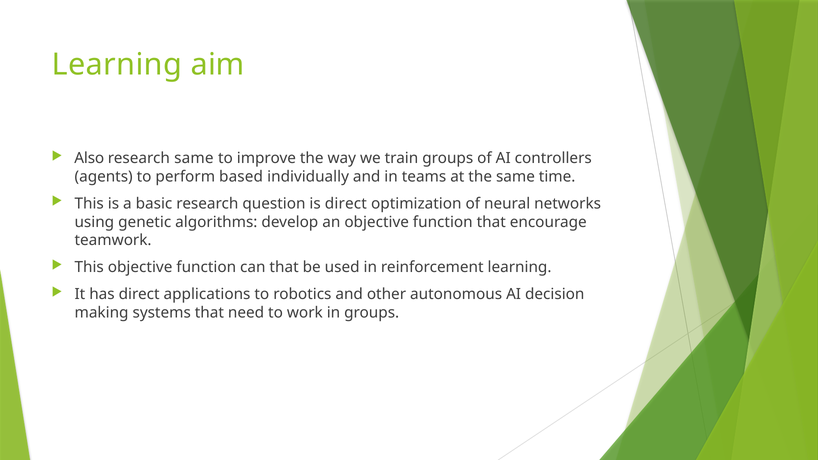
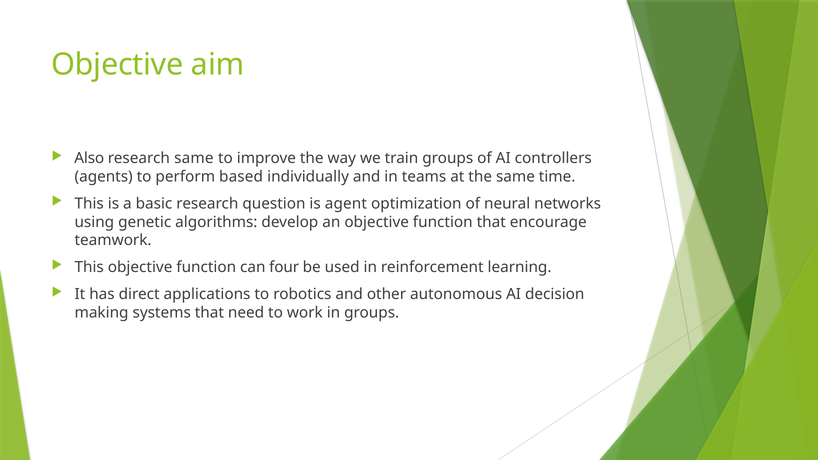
Learning at (117, 65): Learning -> Objective
is direct: direct -> agent
can that: that -> four
